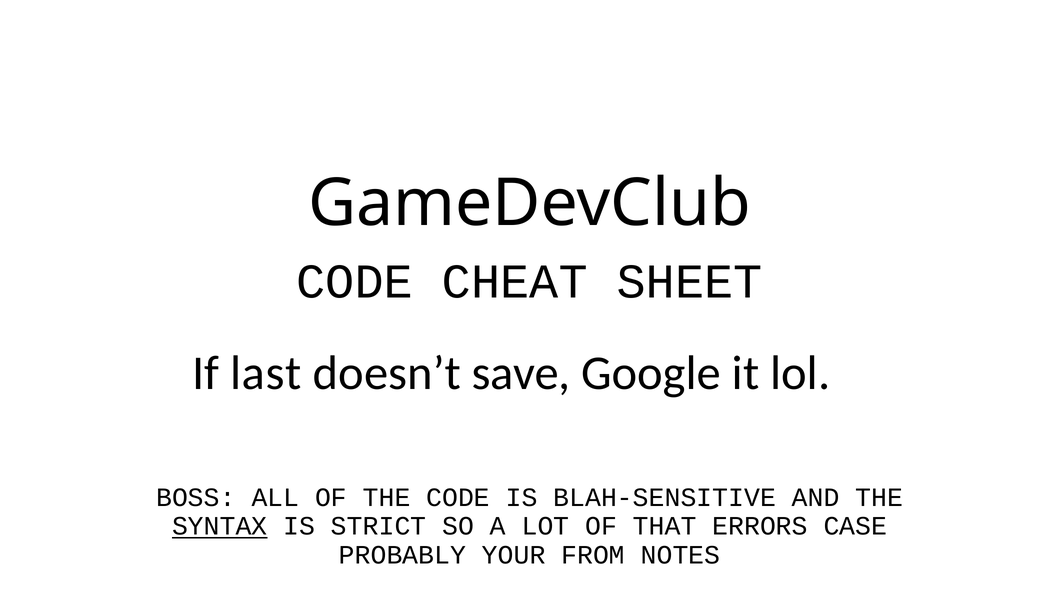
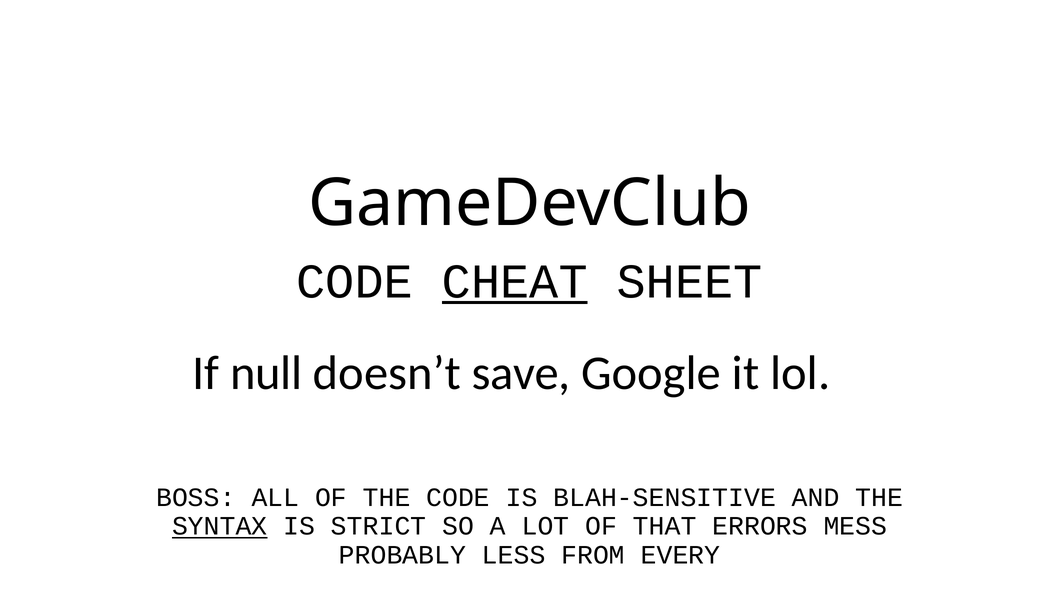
CHEAT underline: none -> present
last: last -> null
CASE: CASE -> MESS
YOUR: YOUR -> LESS
NOTES: NOTES -> EVERY
